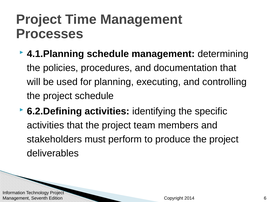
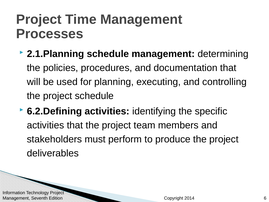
4.1.Planning: 4.1.Planning -> 2.1.Planning
